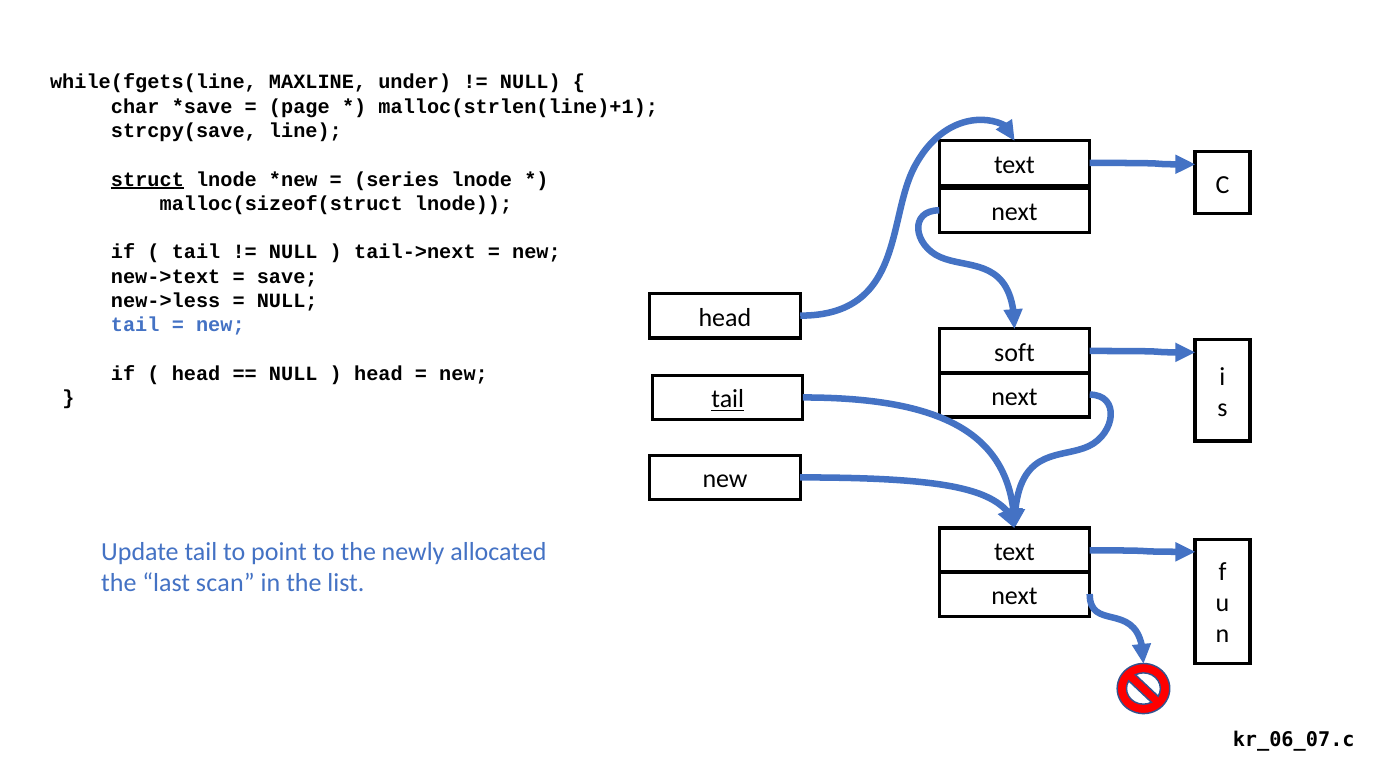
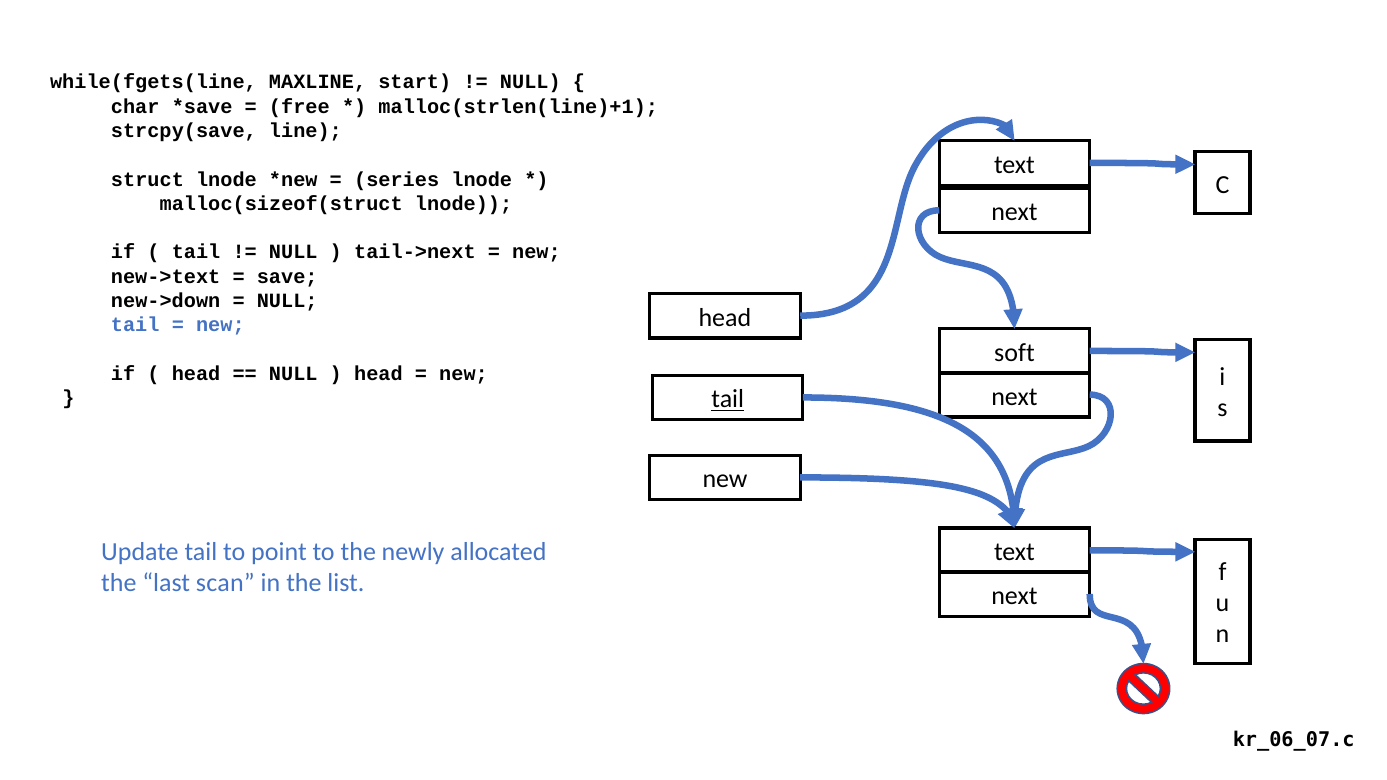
under: under -> start
page: page -> free
struct underline: present -> none
new->less: new->less -> new->down
